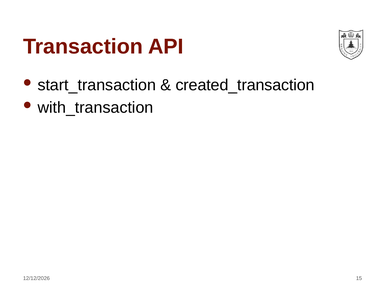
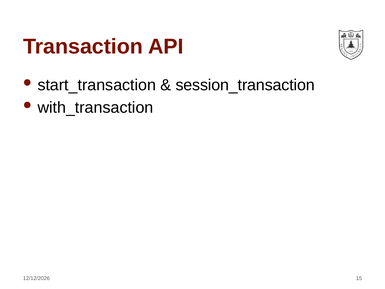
created_transaction: created_transaction -> session_transaction
